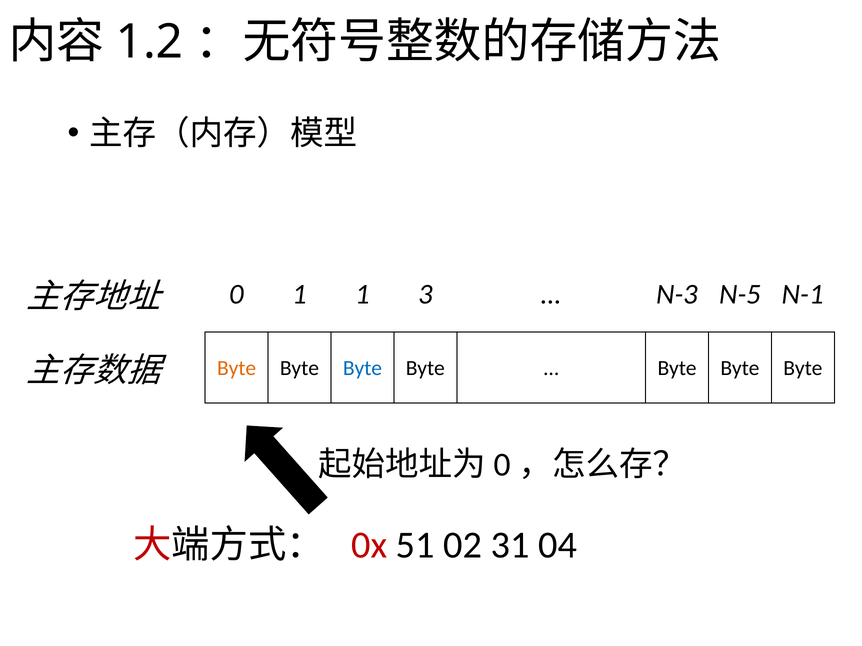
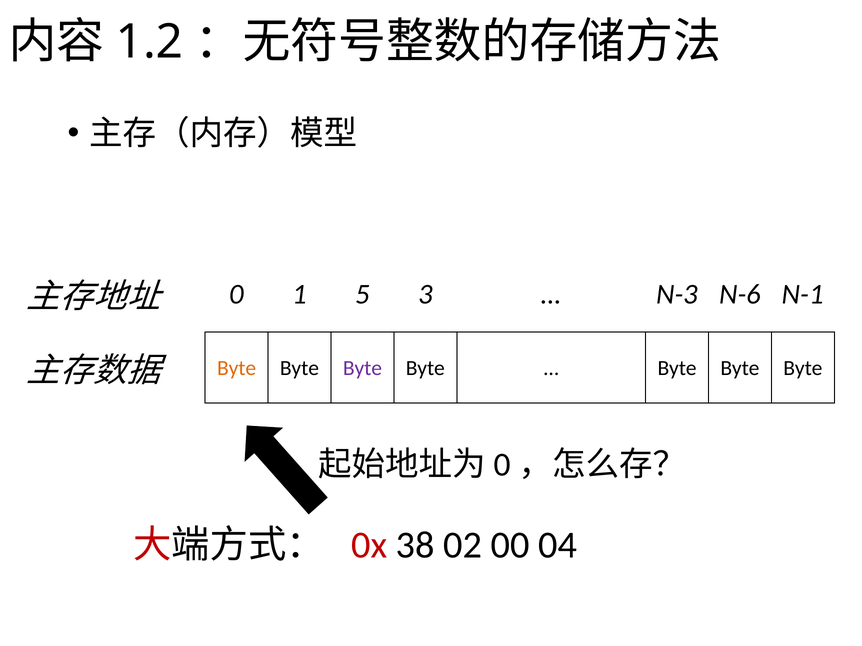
1 1: 1 -> 5
N-5: N-5 -> N-6
Byte at (362, 368) colour: blue -> purple
51: 51 -> 38
31: 31 -> 00
